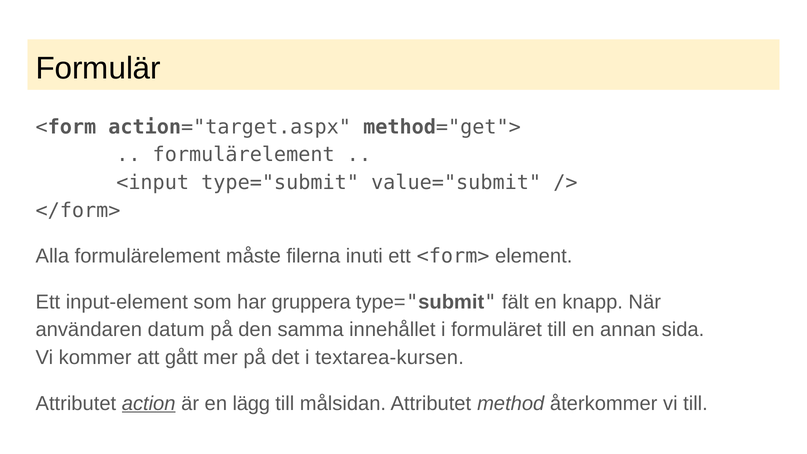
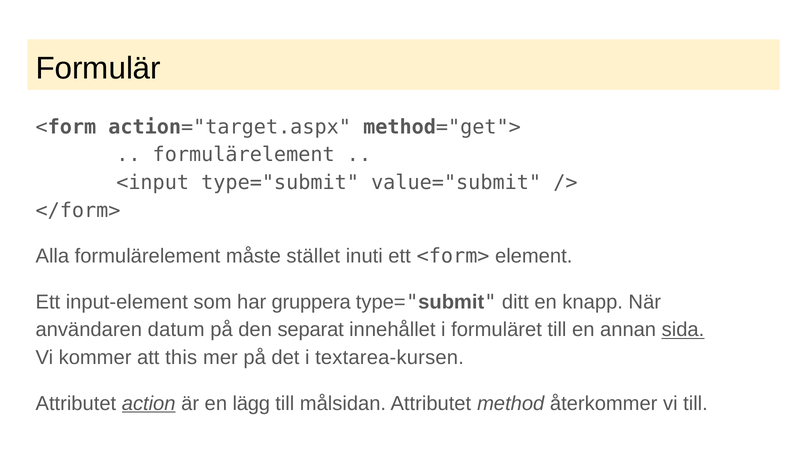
filerna: filerna -> stället
fält: fält -> ditt
samma: samma -> separat
sida underline: none -> present
gått: gått -> this
